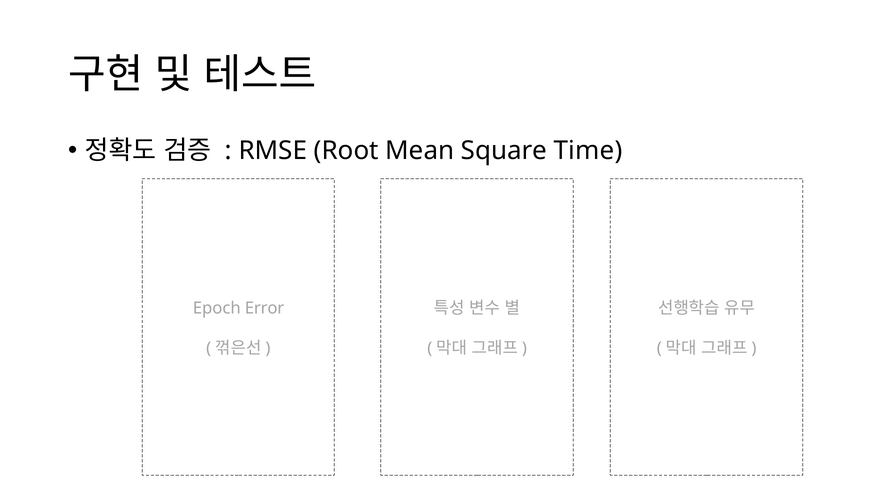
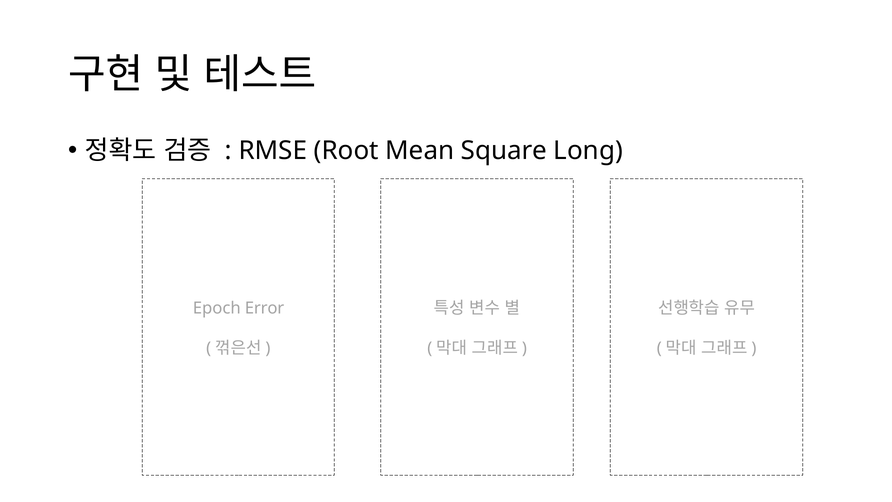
Time: Time -> Long
